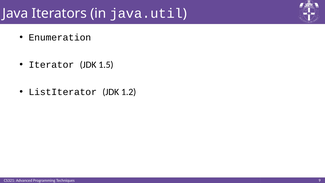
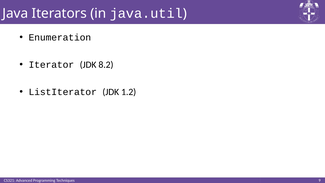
1.5: 1.5 -> 8.2
